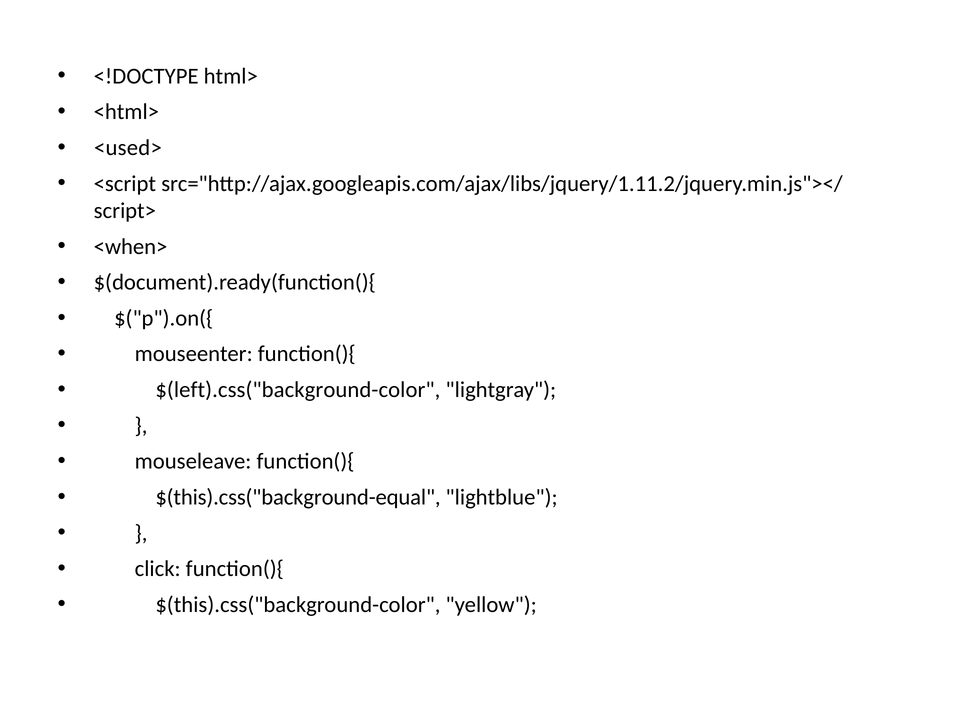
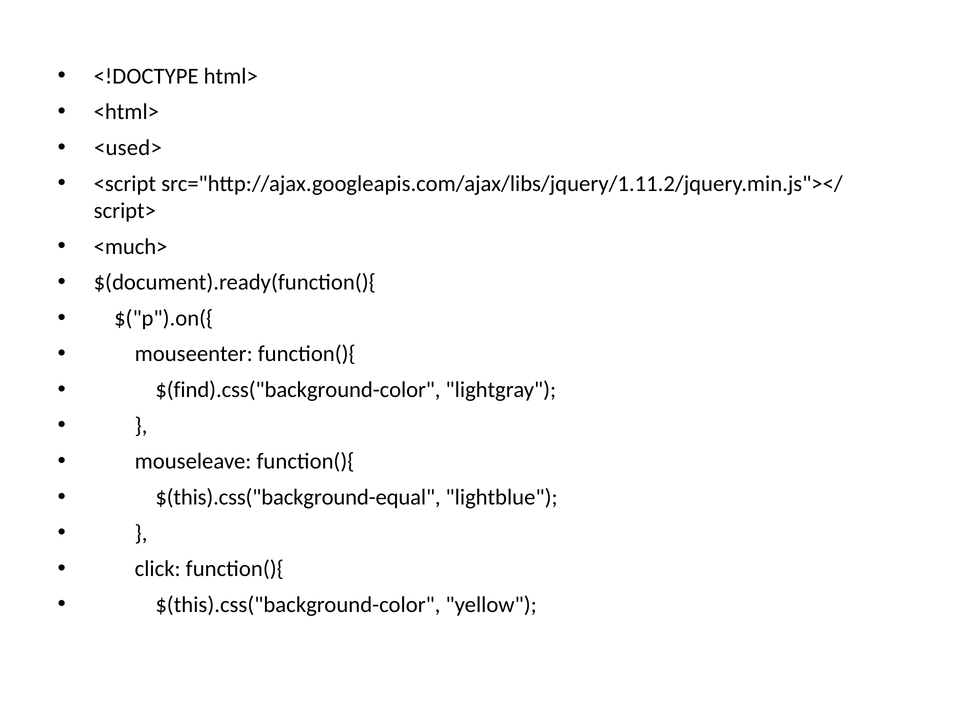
<when>: <when> -> <much>
$(left).css("background-color: $(left).css("background-color -> $(find).css("background-color
